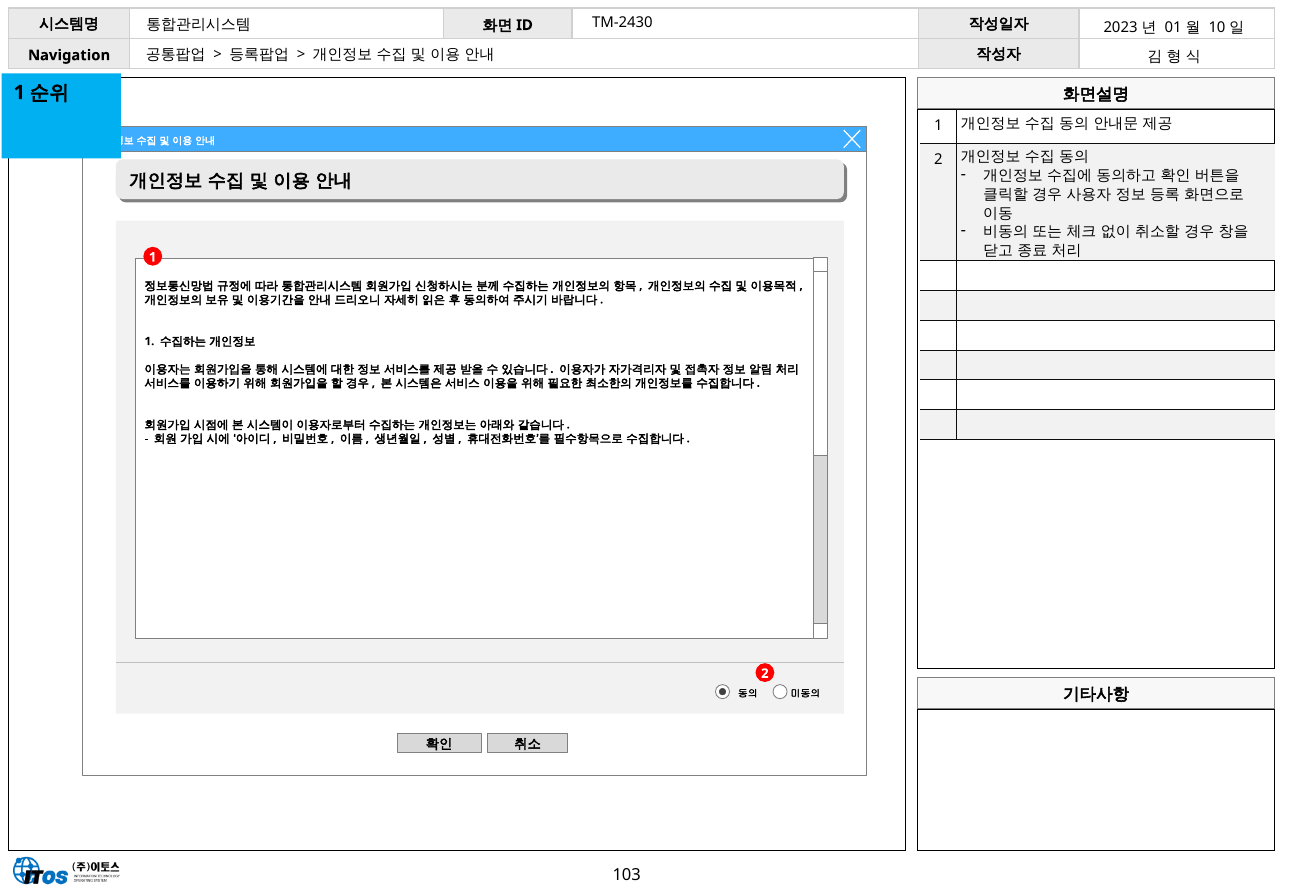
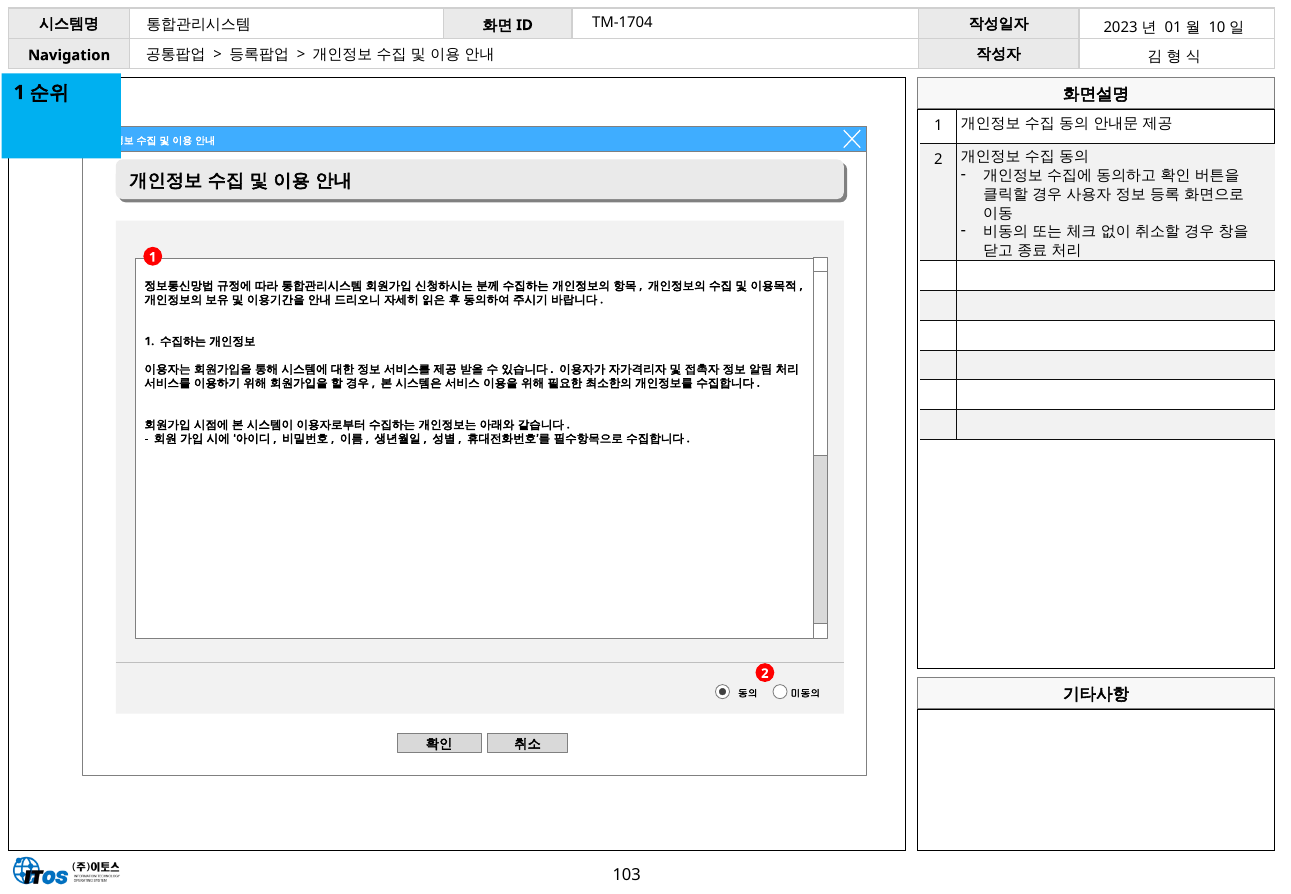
TM-2430: TM-2430 -> TM-1704
